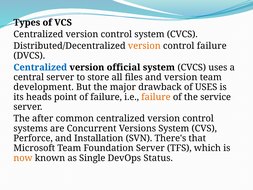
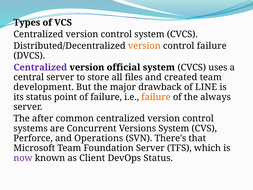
Centralized at (40, 67) colour: blue -> purple
and version: version -> created
of USES: USES -> LINE
its heads: heads -> status
service: service -> always
Installation: Installation -> Operations
now colour: orange -> purple
Single: Single -> Client
